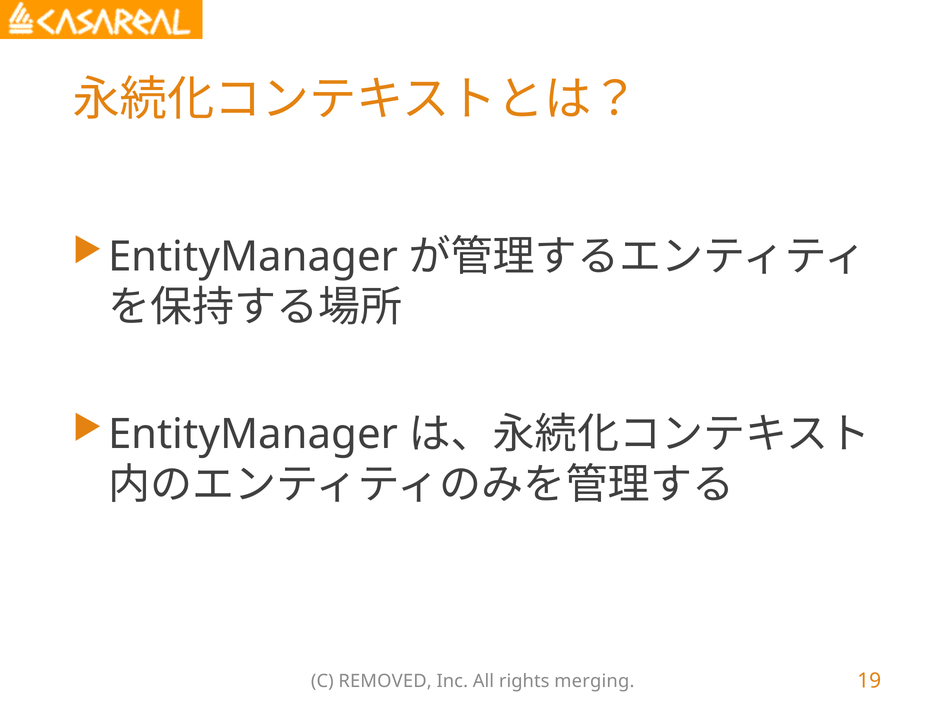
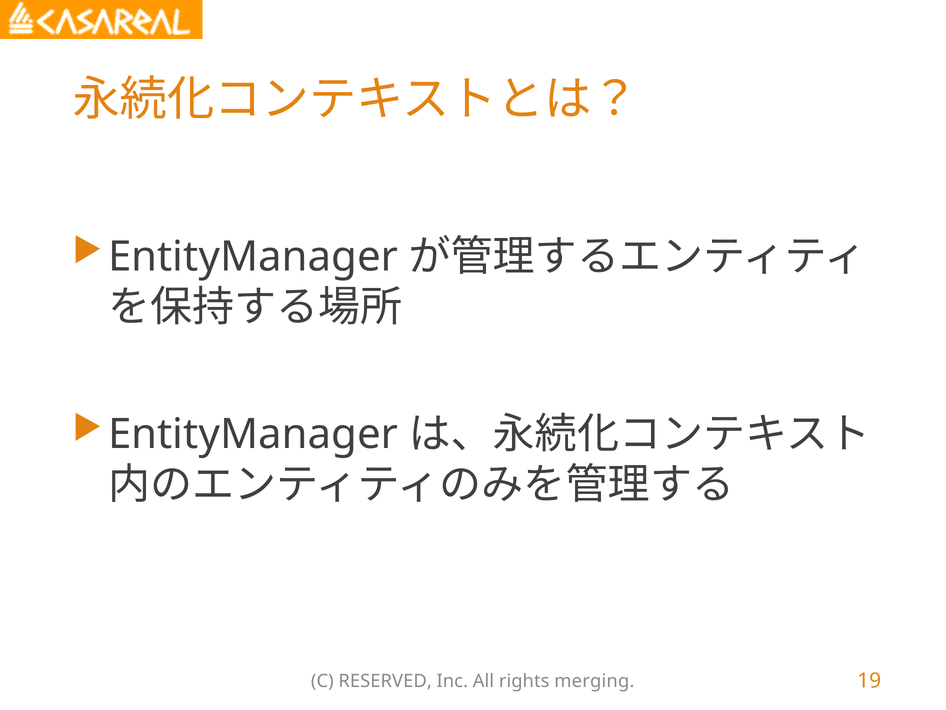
REMOVED: REMOVED -> RESERVED
